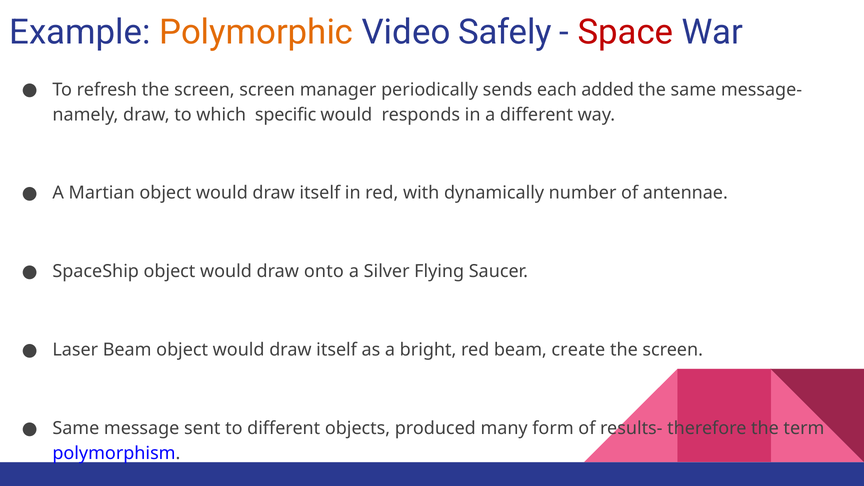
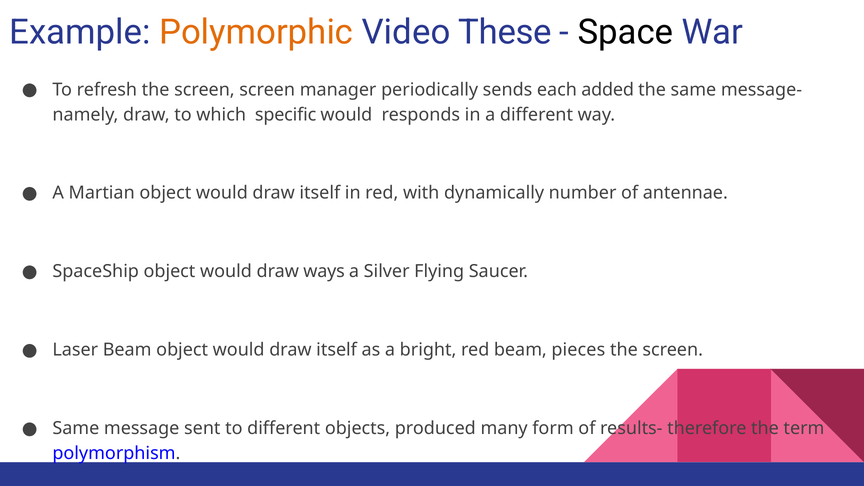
Safely: Safely -> These
Space colour: red -> black
onto: onto -> ways
create: create -> pieces
